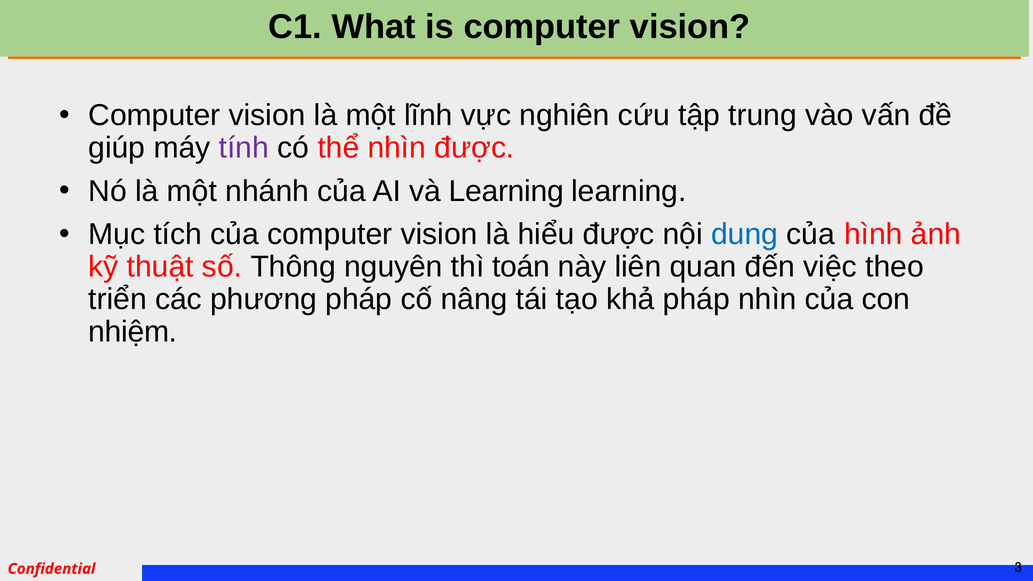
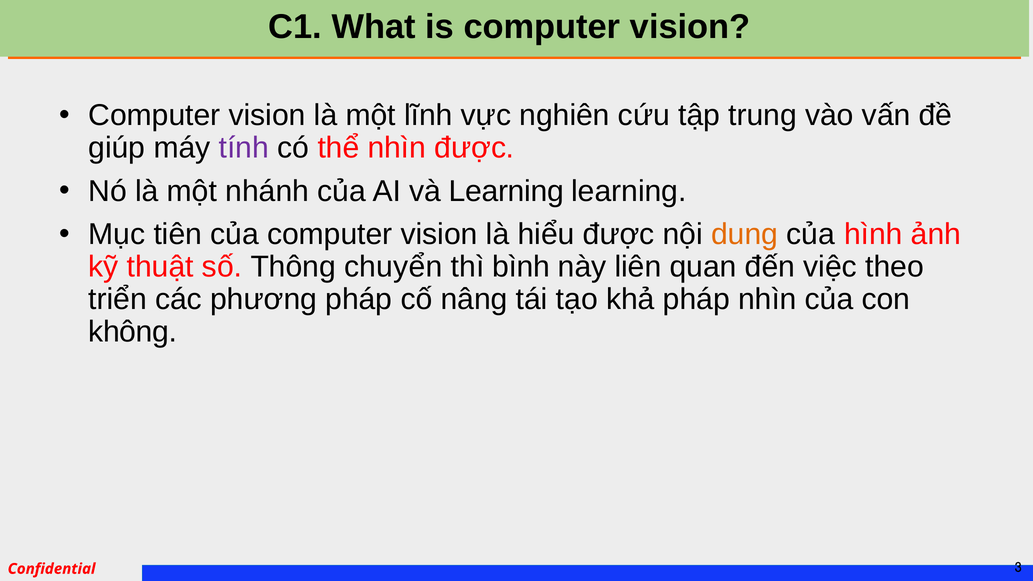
tích: tích -> tiên
dung colour: blue -> orange
nguyên: nguyên -> chuyển
toán: toán -> bình
nhiệm: nhiệm -> không
